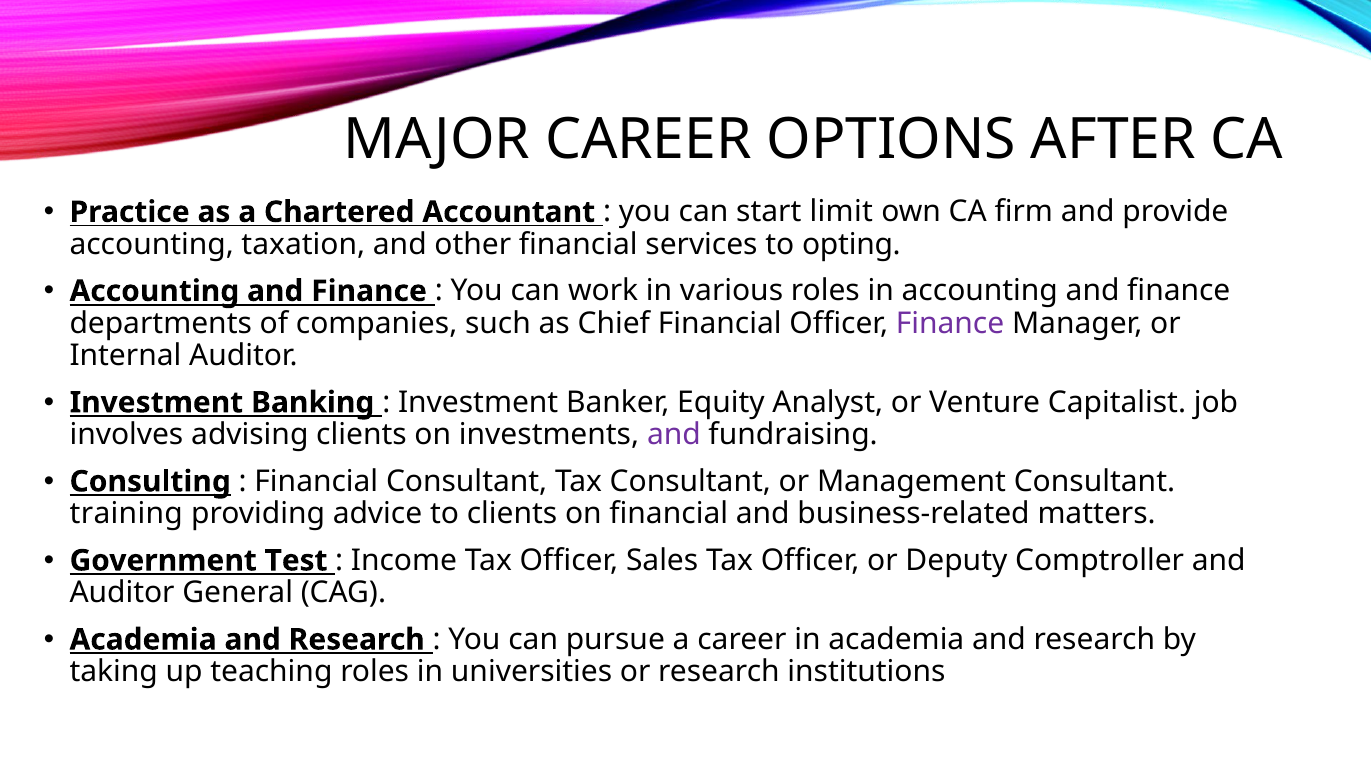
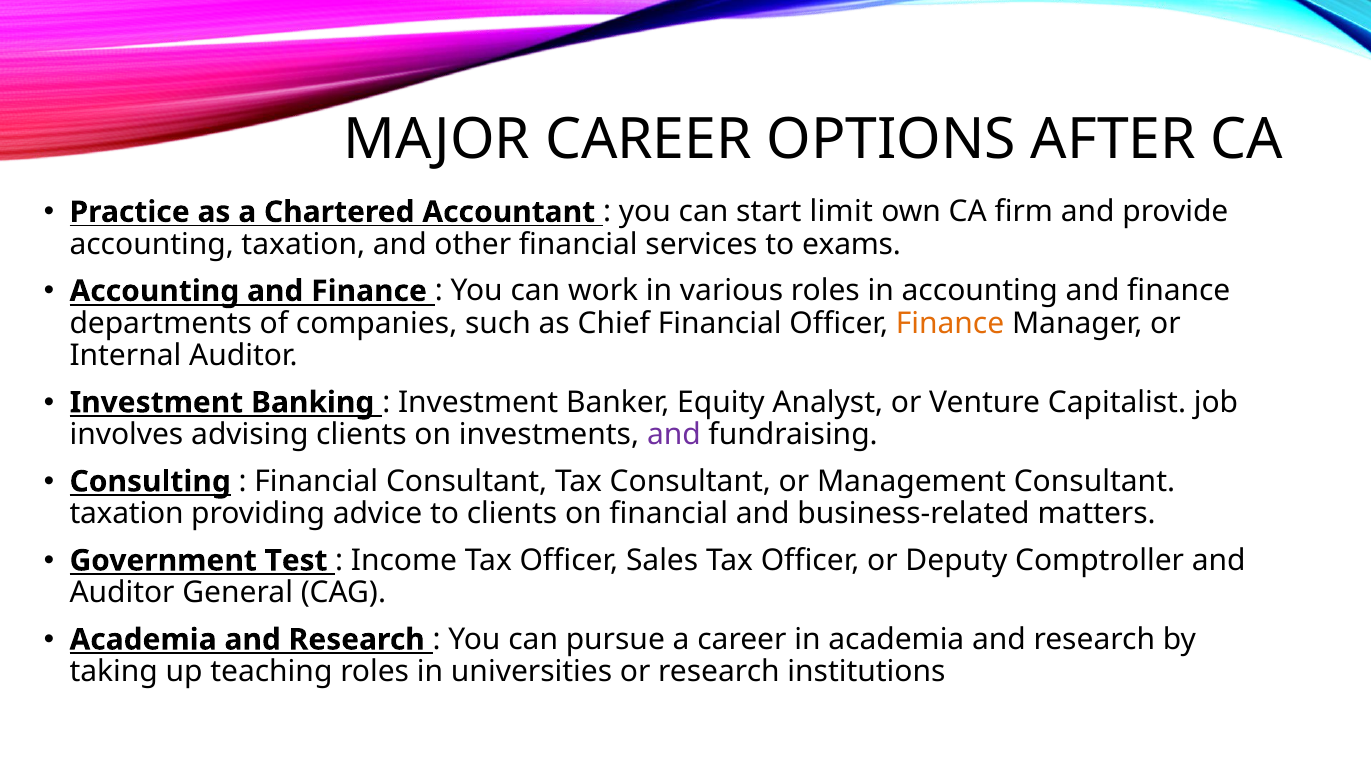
opting: opting -> exams
Finance at (950, 324) colour: purple -> orange
training at (126, 514): training -> taxation
